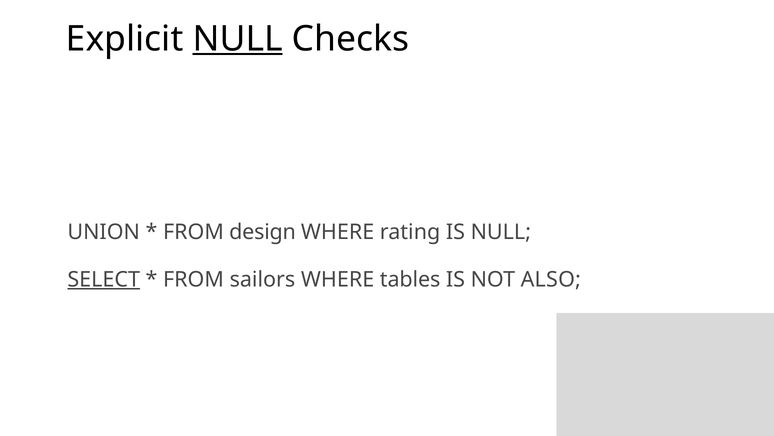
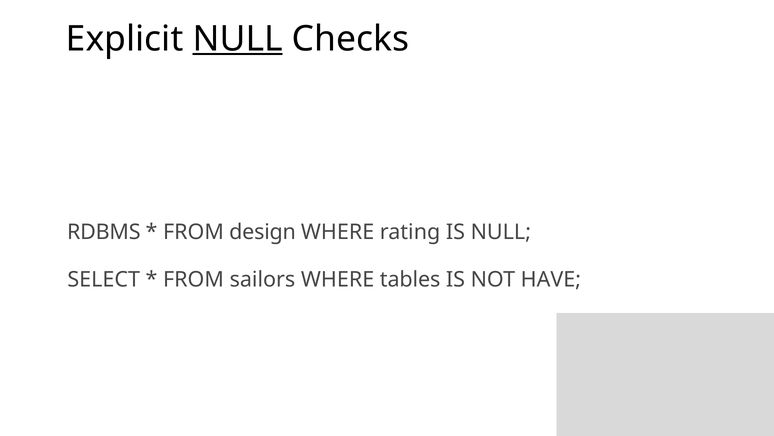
UNION: UNION -> RDBMS
SELECT underline: present -> none
ALSO: ALSO -> HAVE
